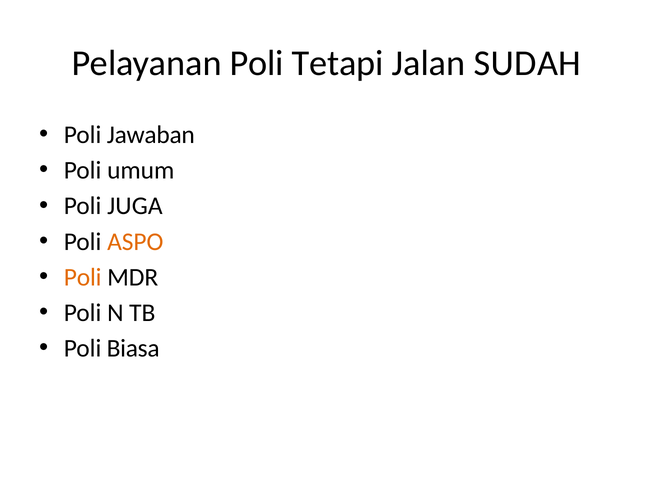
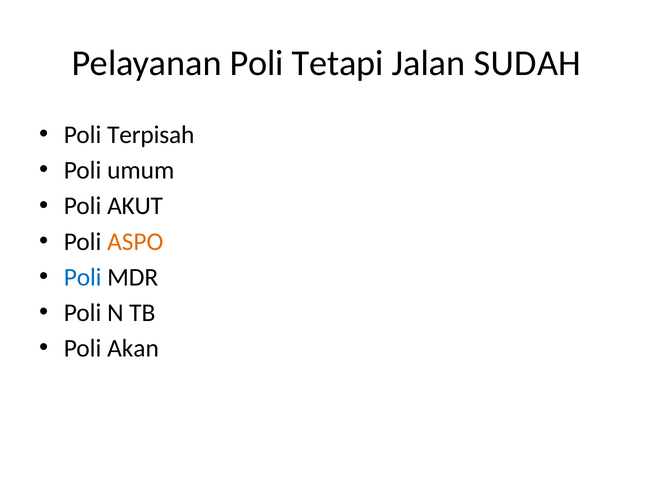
Jawaban: Jawaban -> Terpisah
JUGA: JUGA -> AKUT
Poli at (83, 277) colour: orange -> blue
Biasa: Biasa -> Akan
